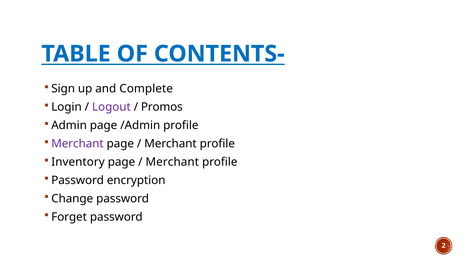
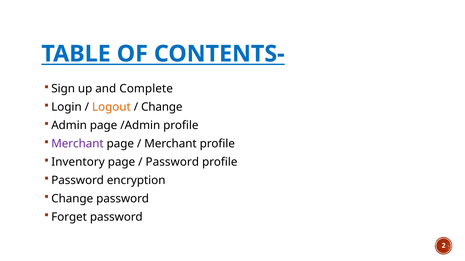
Logout colour: purple -> orange
Promos at (162, 107): Promos -> Change
Merchant at (172, 162): Merchant -> Password
